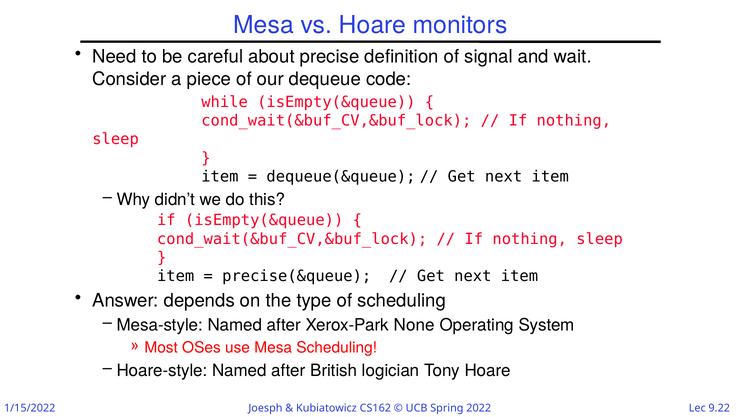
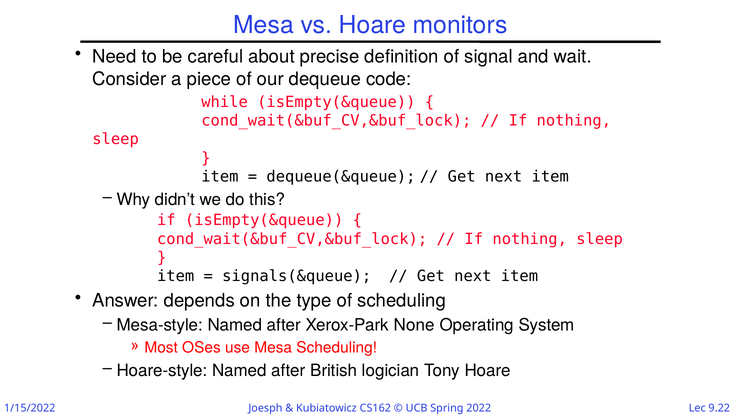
precise(&queue: precise(&queue -> signals(&queue
